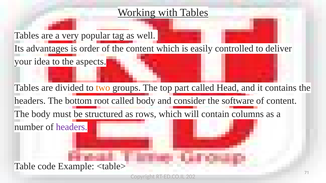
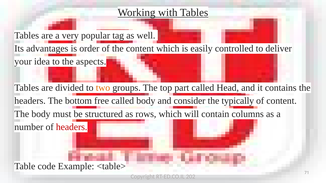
root: root -> free
software: software -> typically
headers at (72, 127) colour: purple -> red
